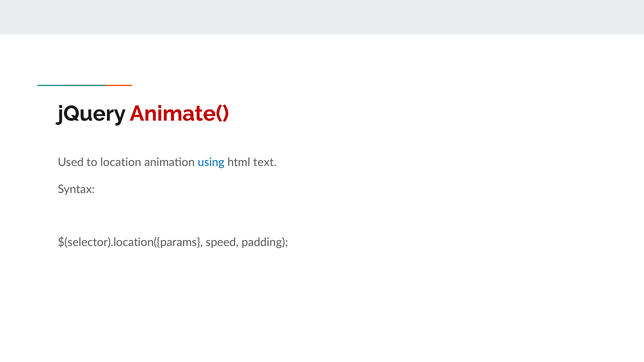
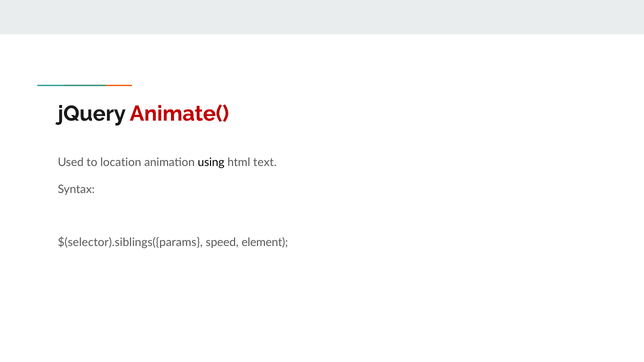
using colour: blue -> black
$(selector).location({params: $(selector).location({params -> $(selector).siblings({params
padding: padding -> element
